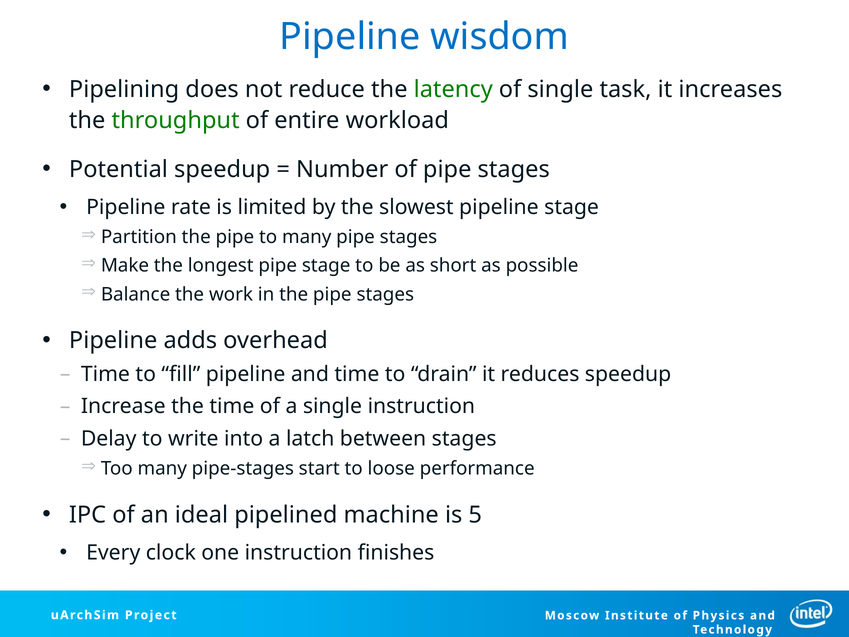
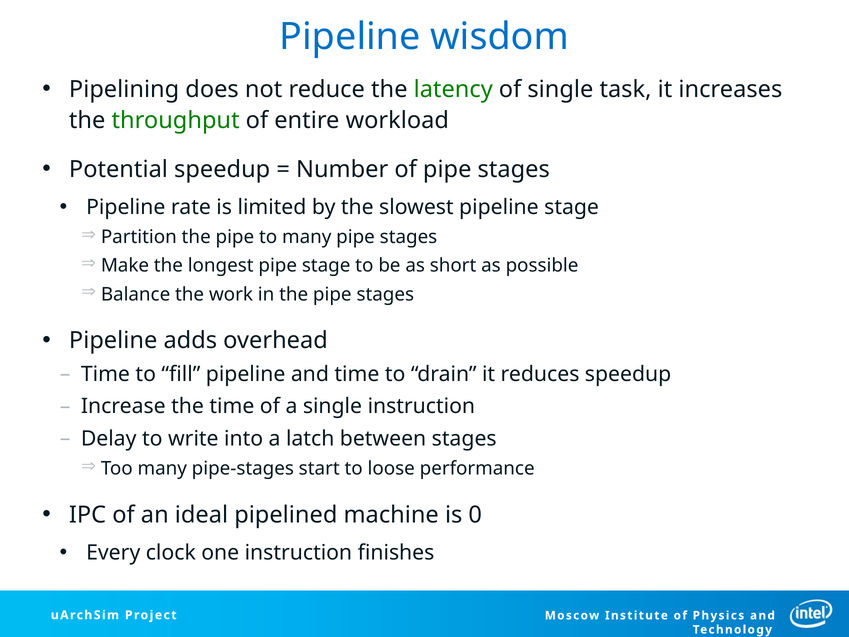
5: 5 -> 0
